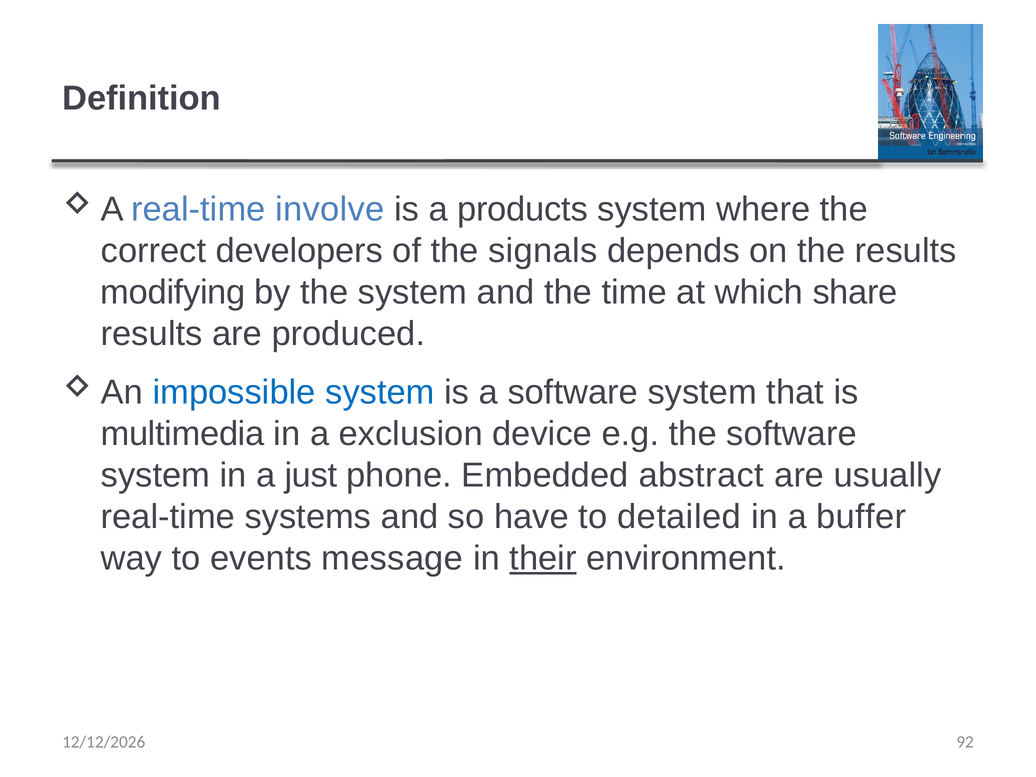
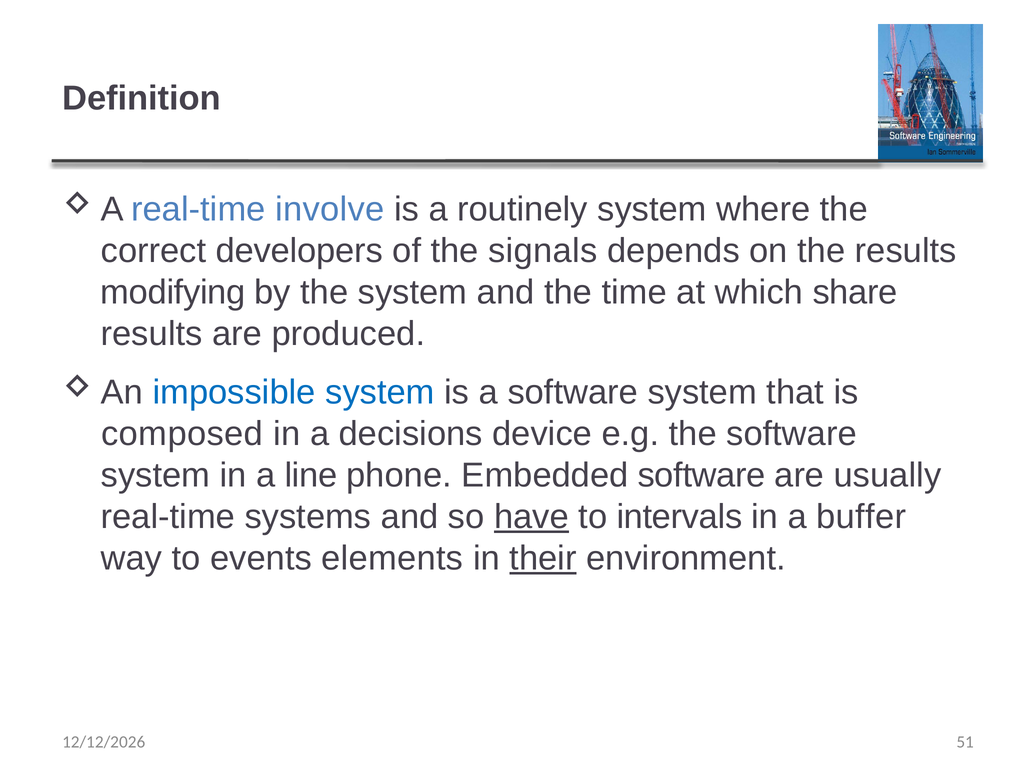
products: products -> routinely
multimedia: multimedia -> composed
exclusion: exclusion -> decisions
just: just -> line
Embedded abstract: abstract -> software
have underline: none -> present
detailed: detailed -> intervals
message: message -> elements
92: 92 -> 51
